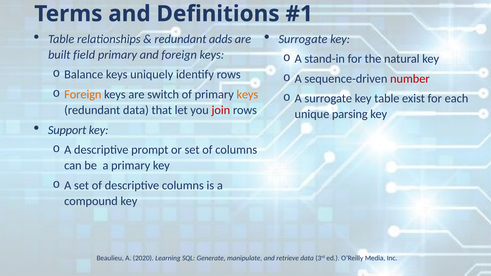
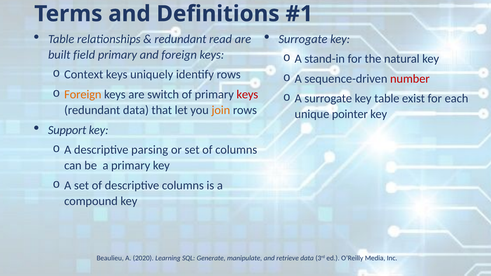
adds: adds -> read
Balance: Balance -> Context
keys at (247, 94) colour: orange -> red
join colour: red -> orange
parsing: parsing -> pointer
prompt: prompt -> parsing
